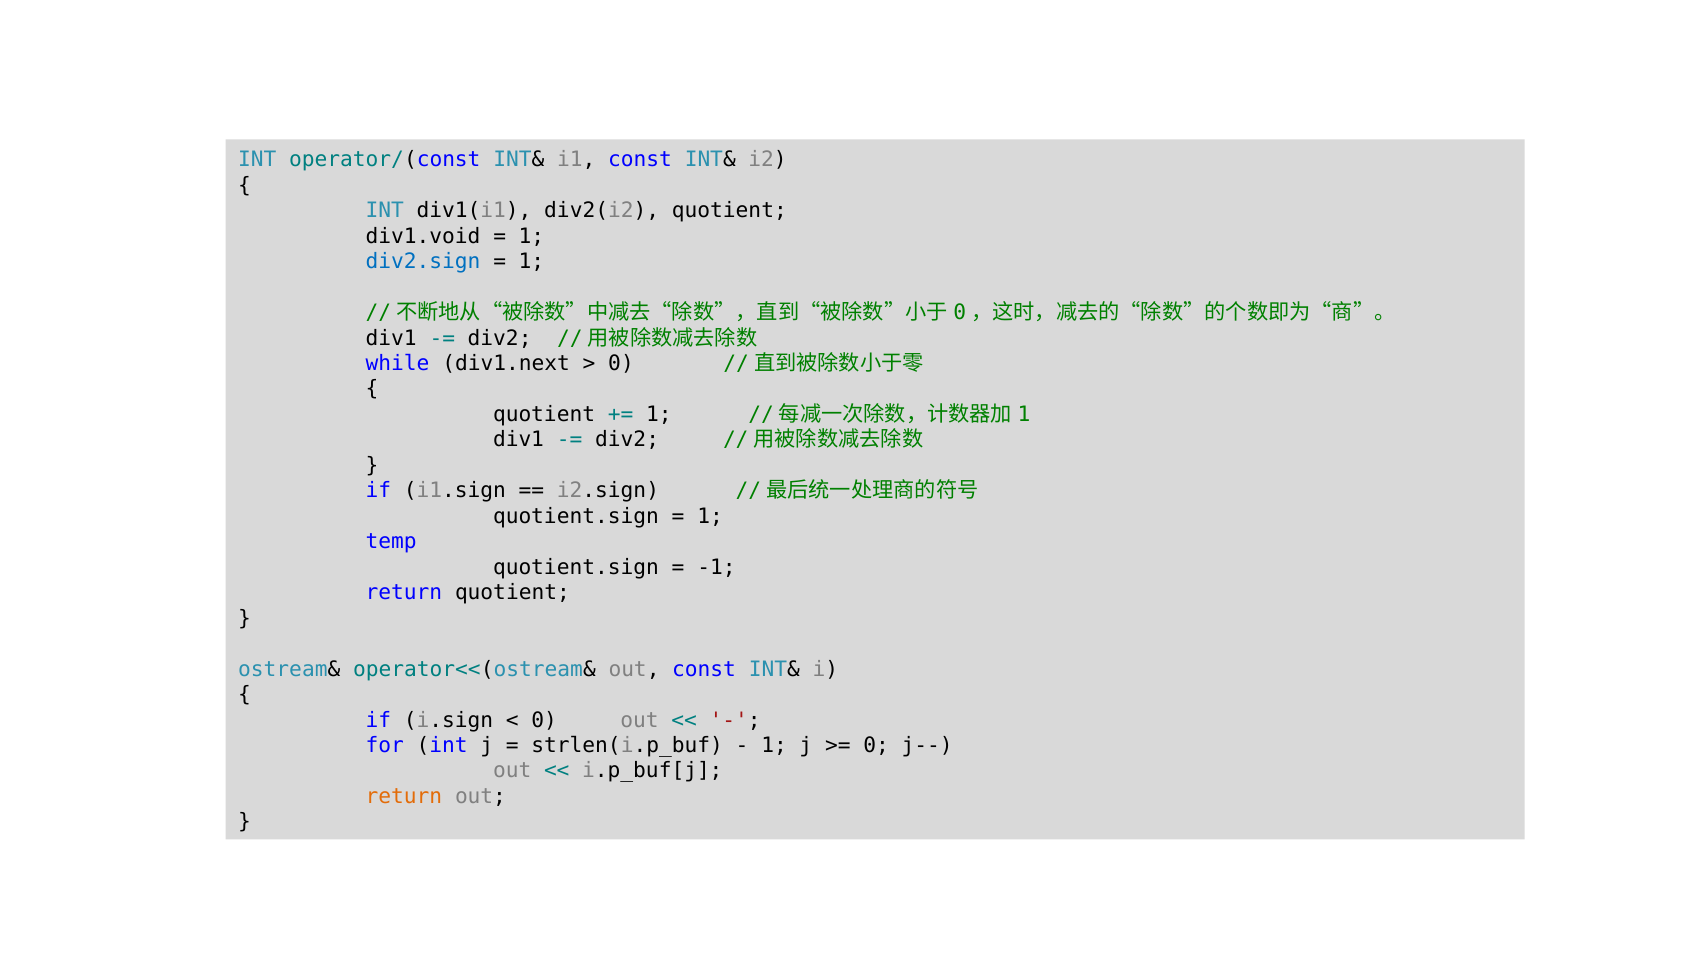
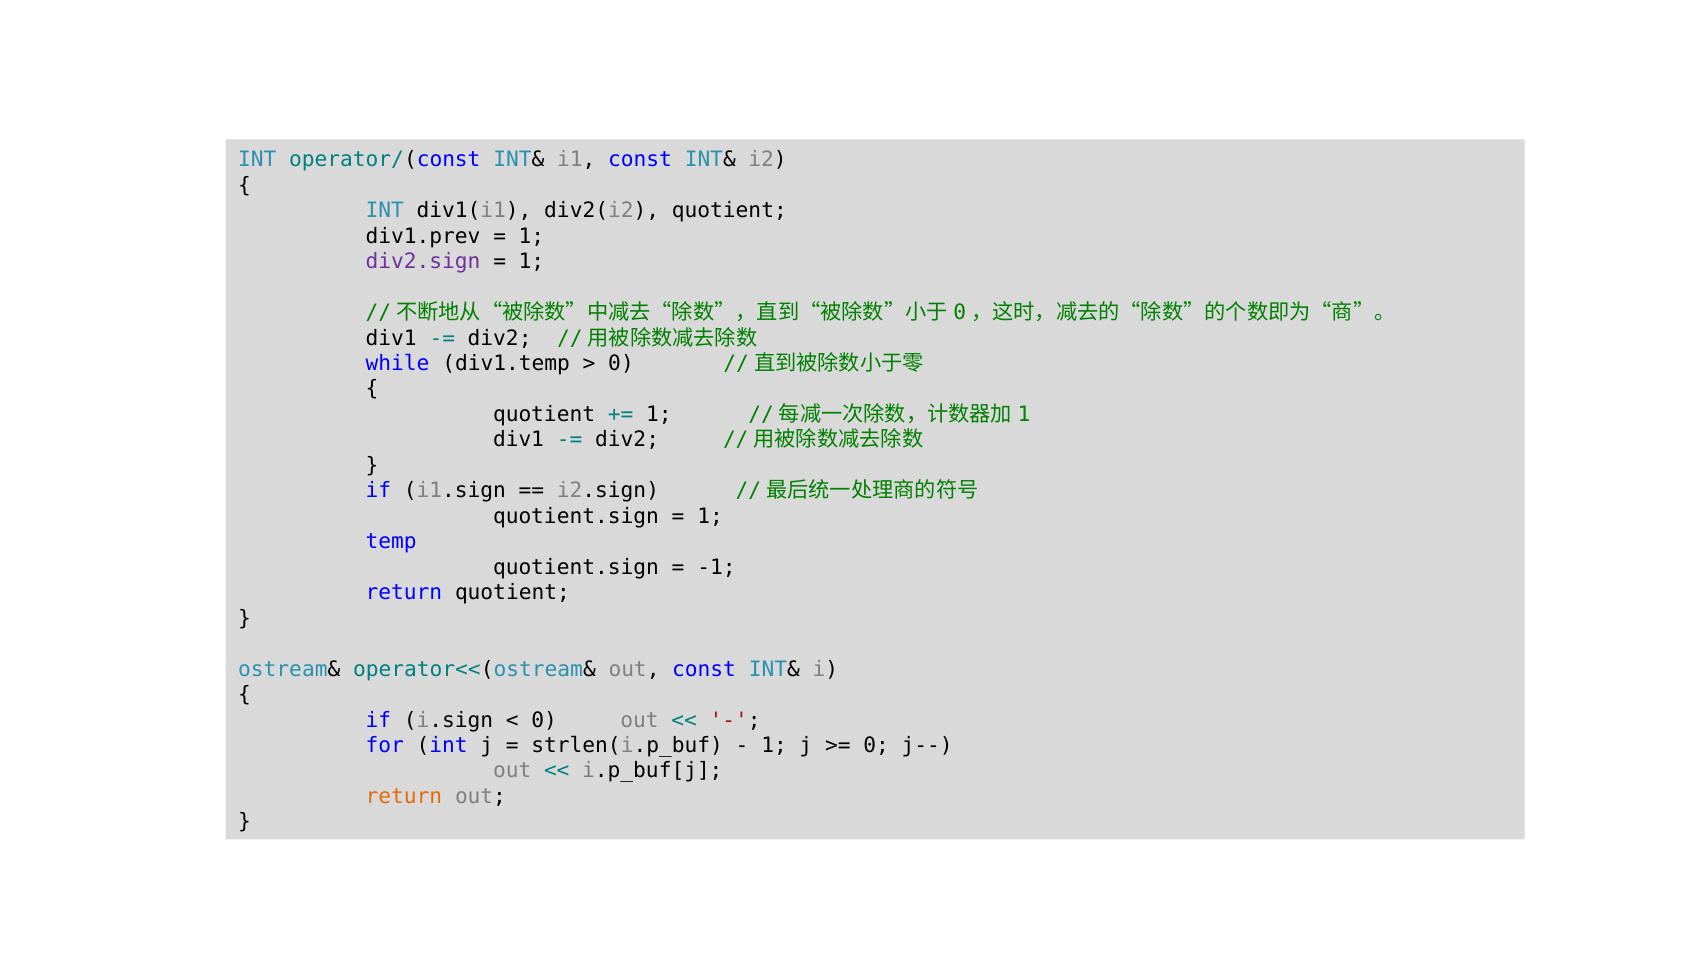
div1.void: div1.void -> div1.prev
div2.sign colour: blue -> purple
div1.next: div1.next -> div1.temp
